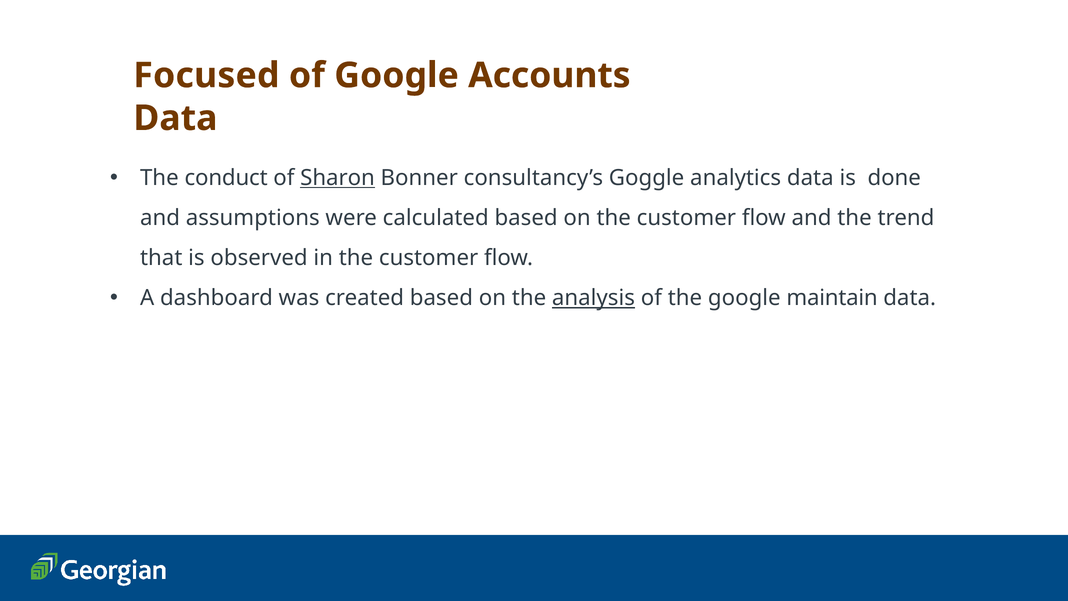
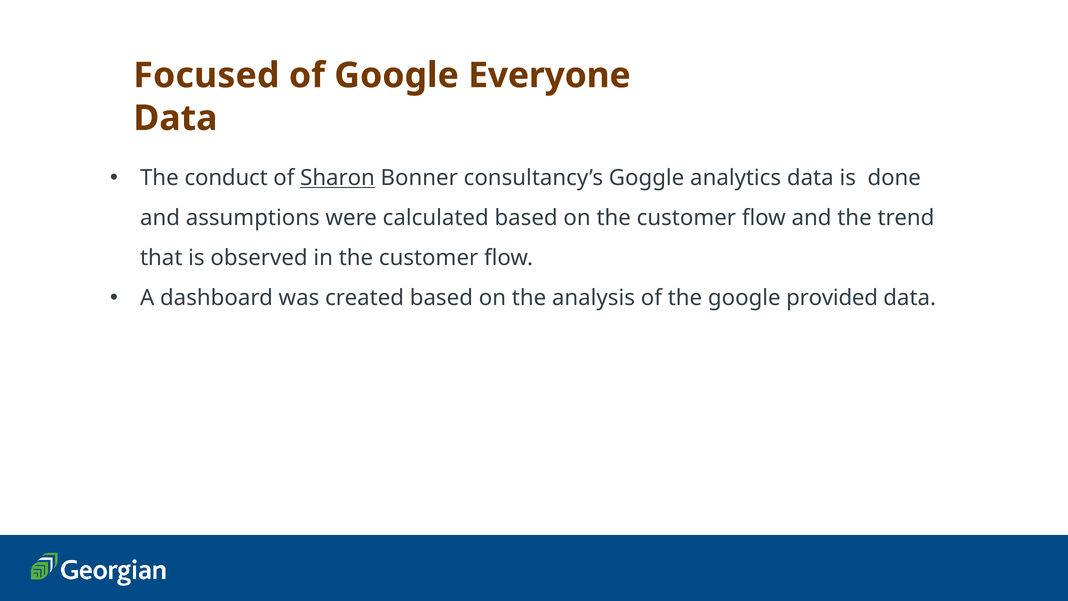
Accounts: Accounts -> Everyone
analysis underline: present -> none
maintain: maintain -> provided
